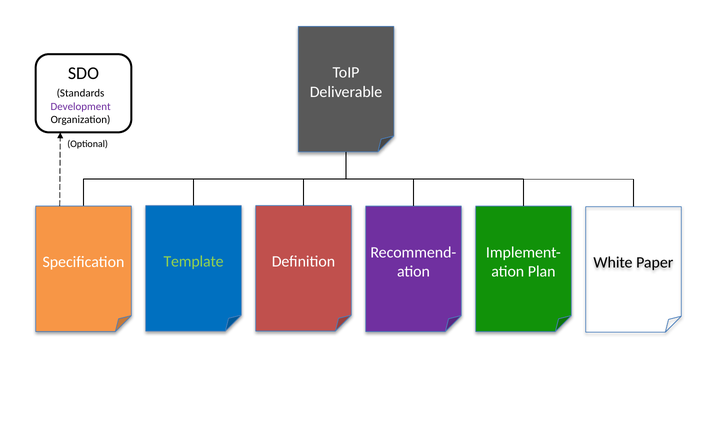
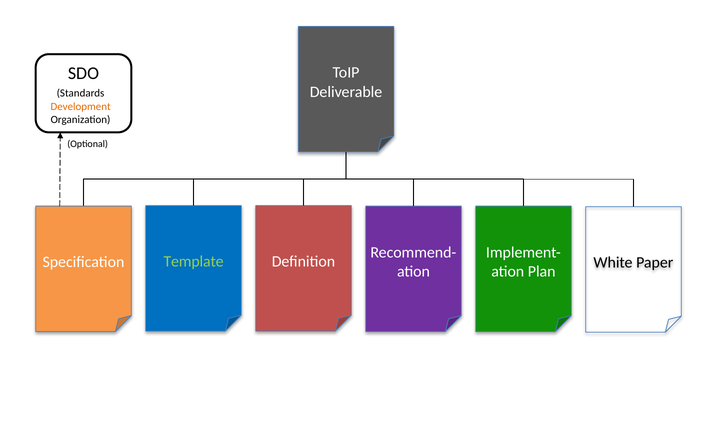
Development colour: purple -> orange
